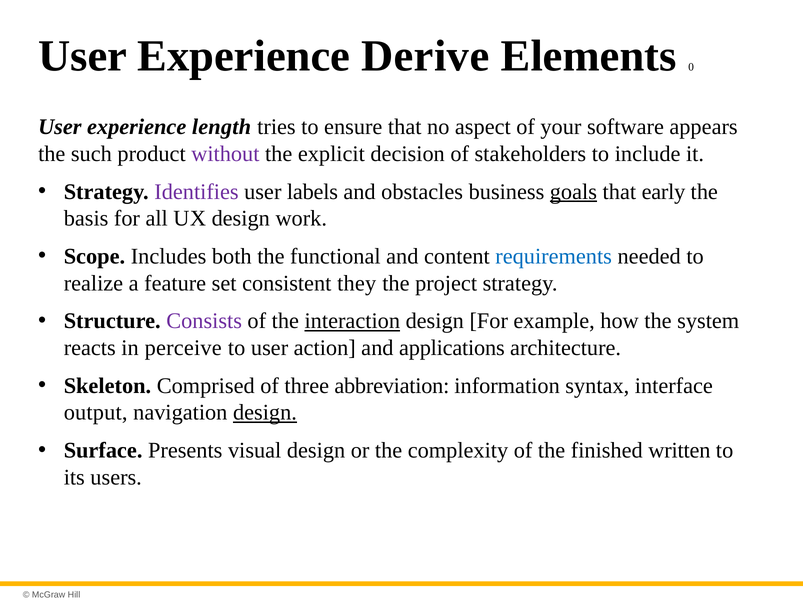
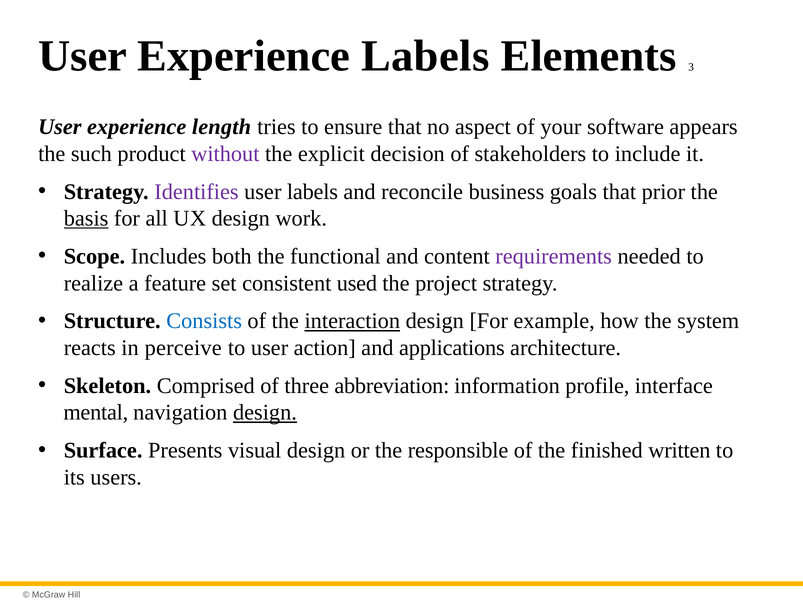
Experience Derive: Derive -> Labels
0: 0 -> 3
obstacles: obstacles -> reconcile
goals underline: present -> none
early: early -> prior
basis underline: none -> present
requirements colour: blue -> purple
they: they -> used
Consists colour: purple -> blue
syntax: syntax -> profile
output: output -> mental
complexity: complexity -> responsible
